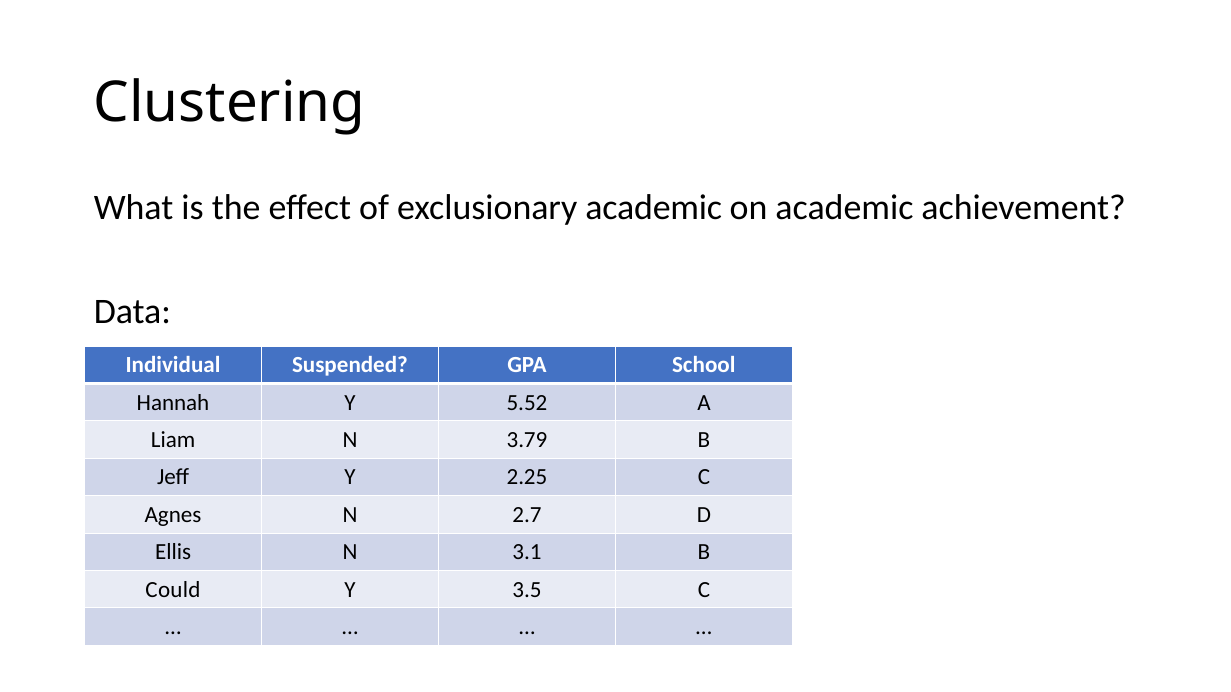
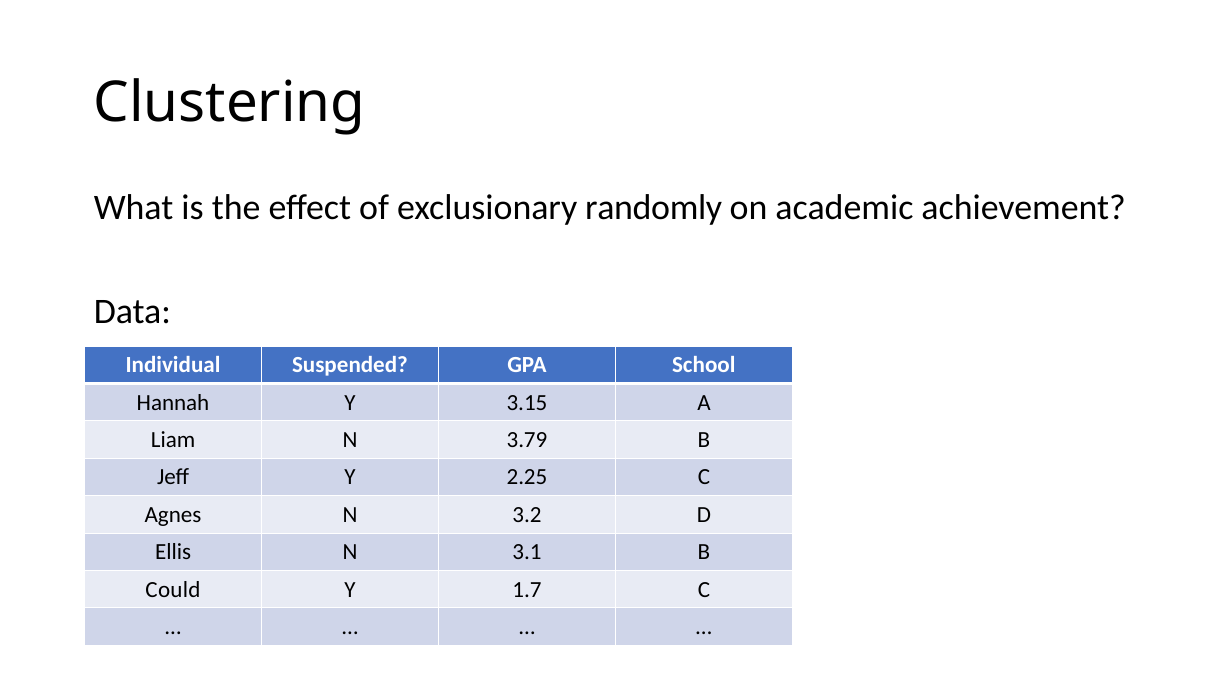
exclusionary academic: academic -> randomly
5.52: 5.52 -> 3.15
2.7: 2.7 -> 3.2
3.5: 3.5 -> 1.7
